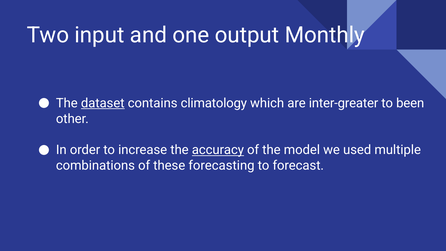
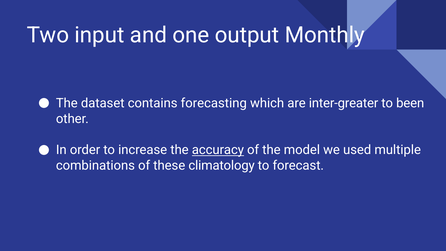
dataset underline: present -> none
climatology: climatology -> forecasting
forecasting: forecasting -> climatology
